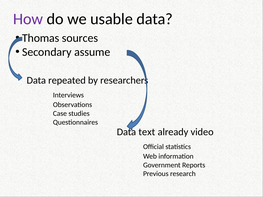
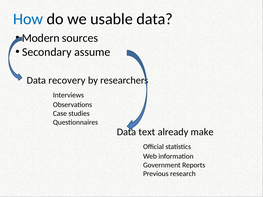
How colour: purple -> blue
Thomas: Thomas -> Modern
repeated: repeated -> recovery
video: video -> make
